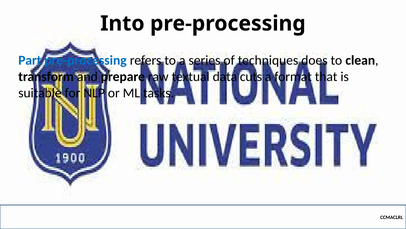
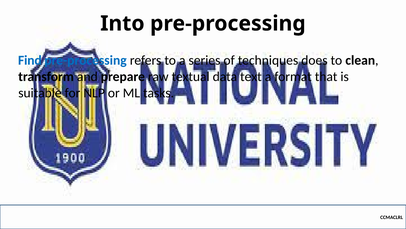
Part: Part -> Find
cuts: cuts -> text
